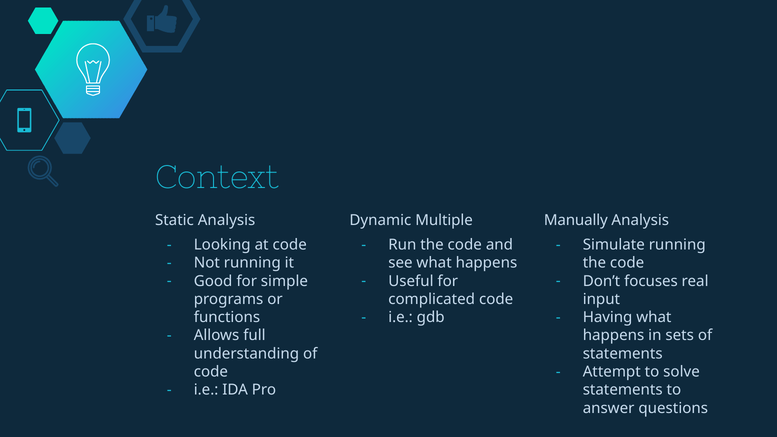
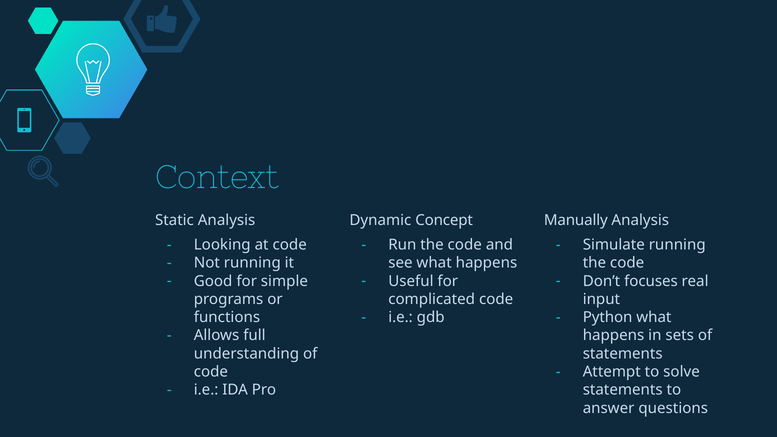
Multiple: Multiple -> Concept
Having: Having -> Python
